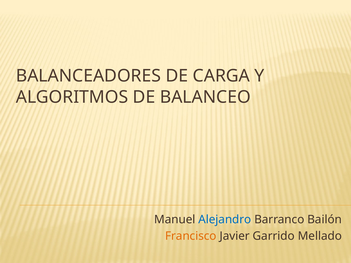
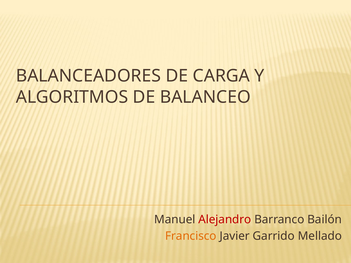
Alejandro colour: blue -> red
